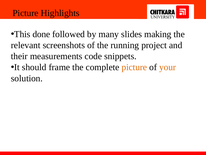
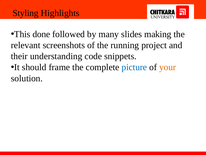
Picture at (26, 13): Picture -> Styling
measurements: measurements -> understanding
picture at (134, 67) colour: orange -> blue
